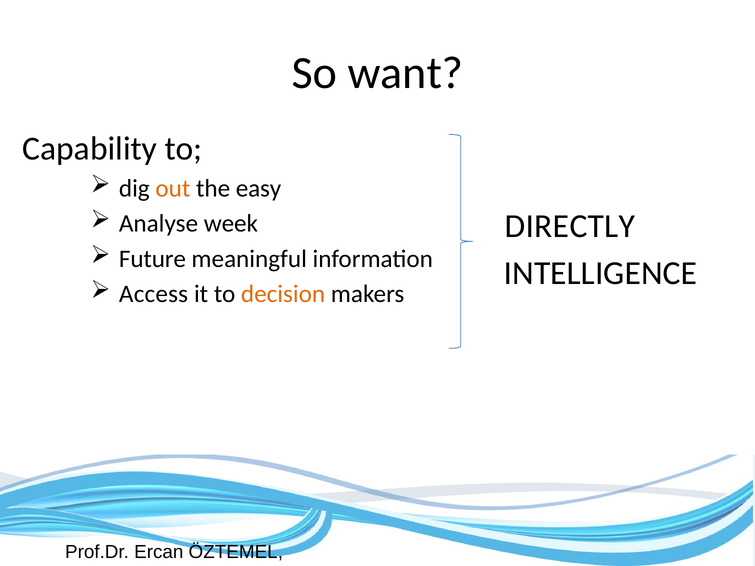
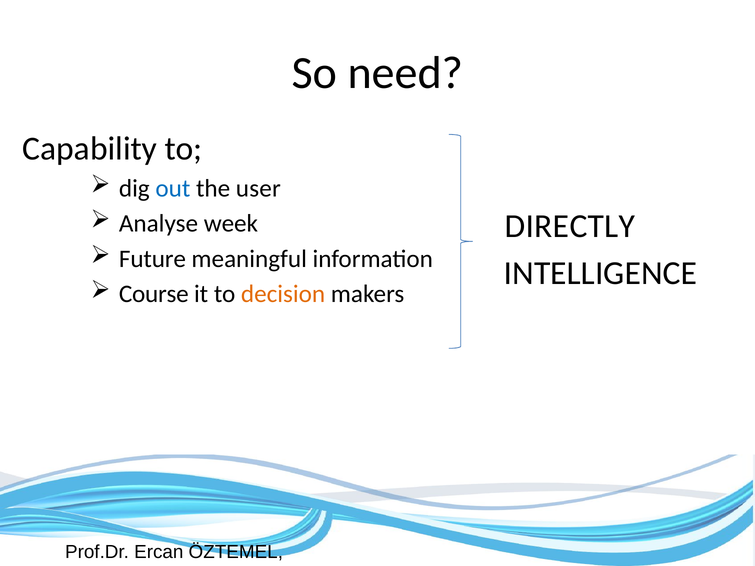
want: want -> need
out colour: orange -> blue
easy: easy -> user
Access: Access -> Course
